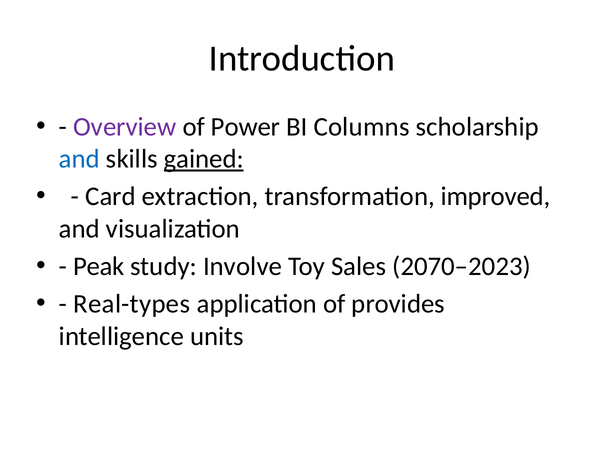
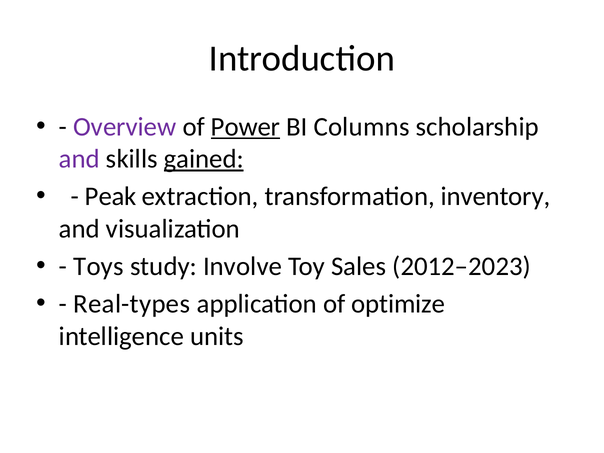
Power underline: none -> present
and at (79, 159) colour: blue -> purple
Card: Card -> Peak
improved: improved -> inventory
Peak: Peak -> Toys
2070–2023: 2070–2023 -> 2012–2023
provides: provides -> optimize
